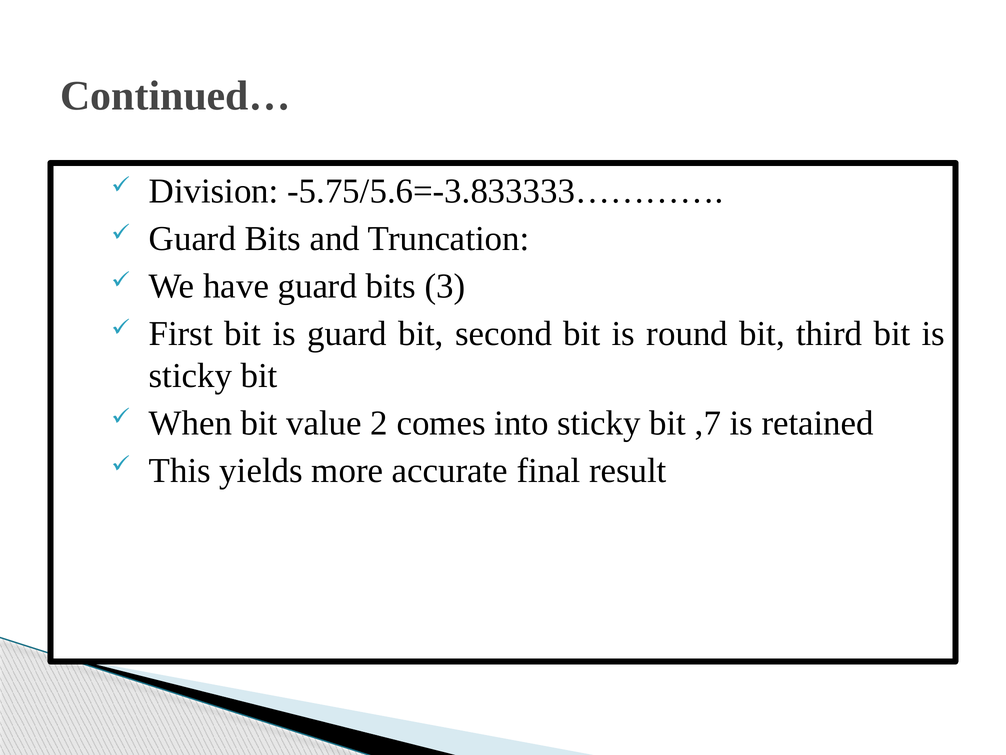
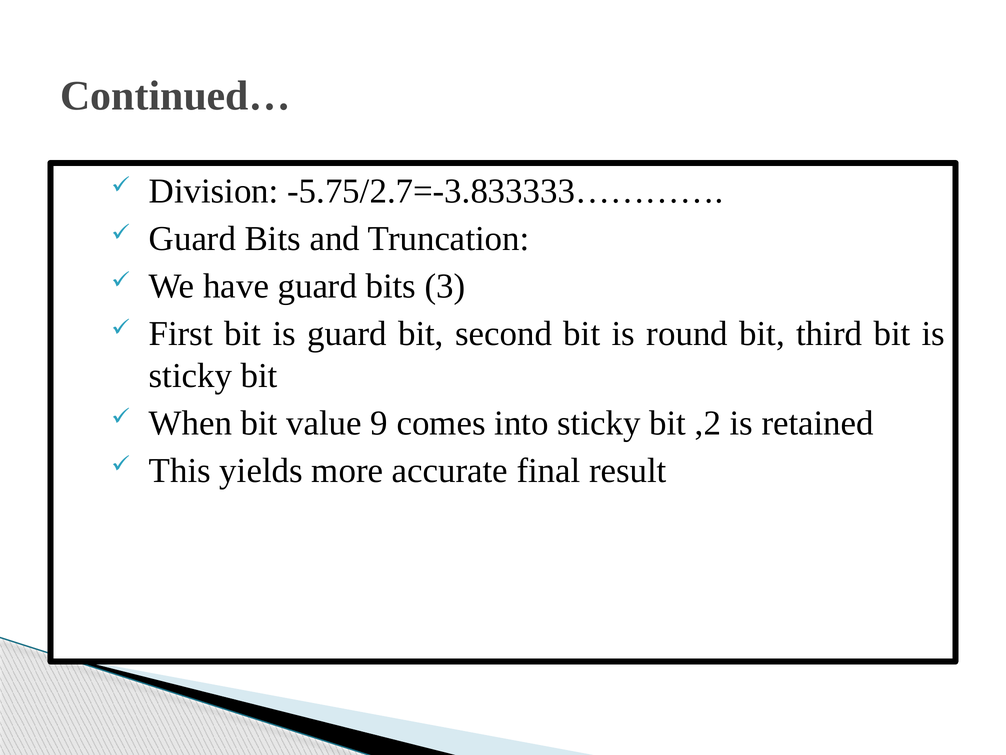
-5.75/5.6=-3.833333…………: -5.75/5.6=-3.833333………… -> -5.75/2.7=-3.833333…………
2: 2 -> 9
,7: ,7 -> ,2
